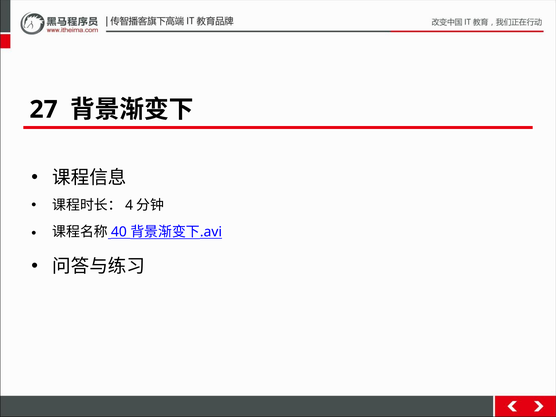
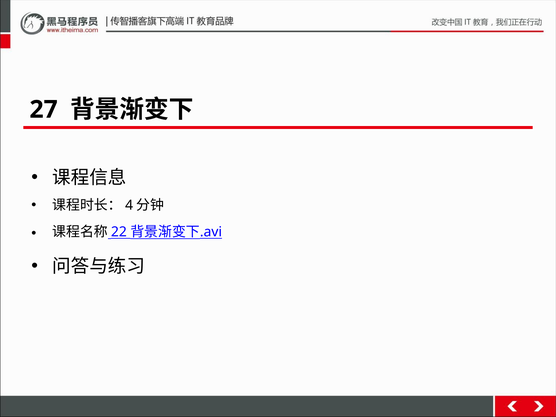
40: 40 -> 22
